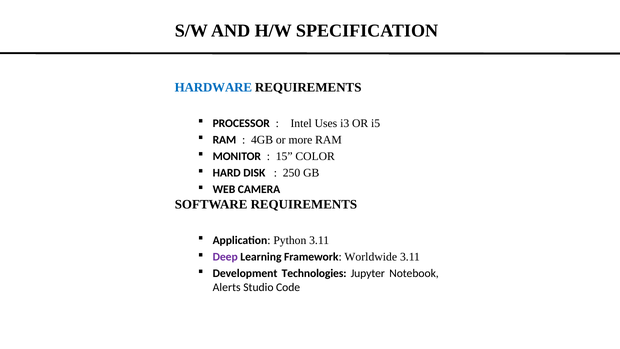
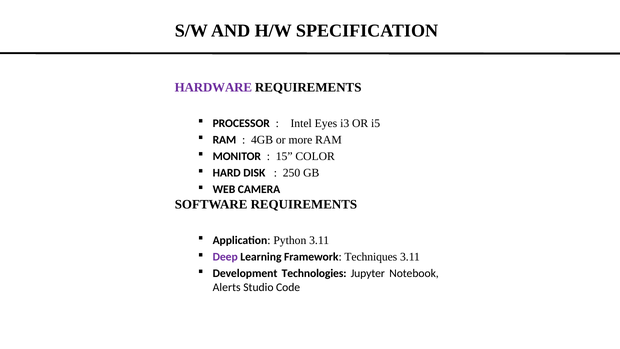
HARDWARE colour: blue -> purple
Uses: Uses -> Eyes
Worldwide: Worldwide -> Techniques
